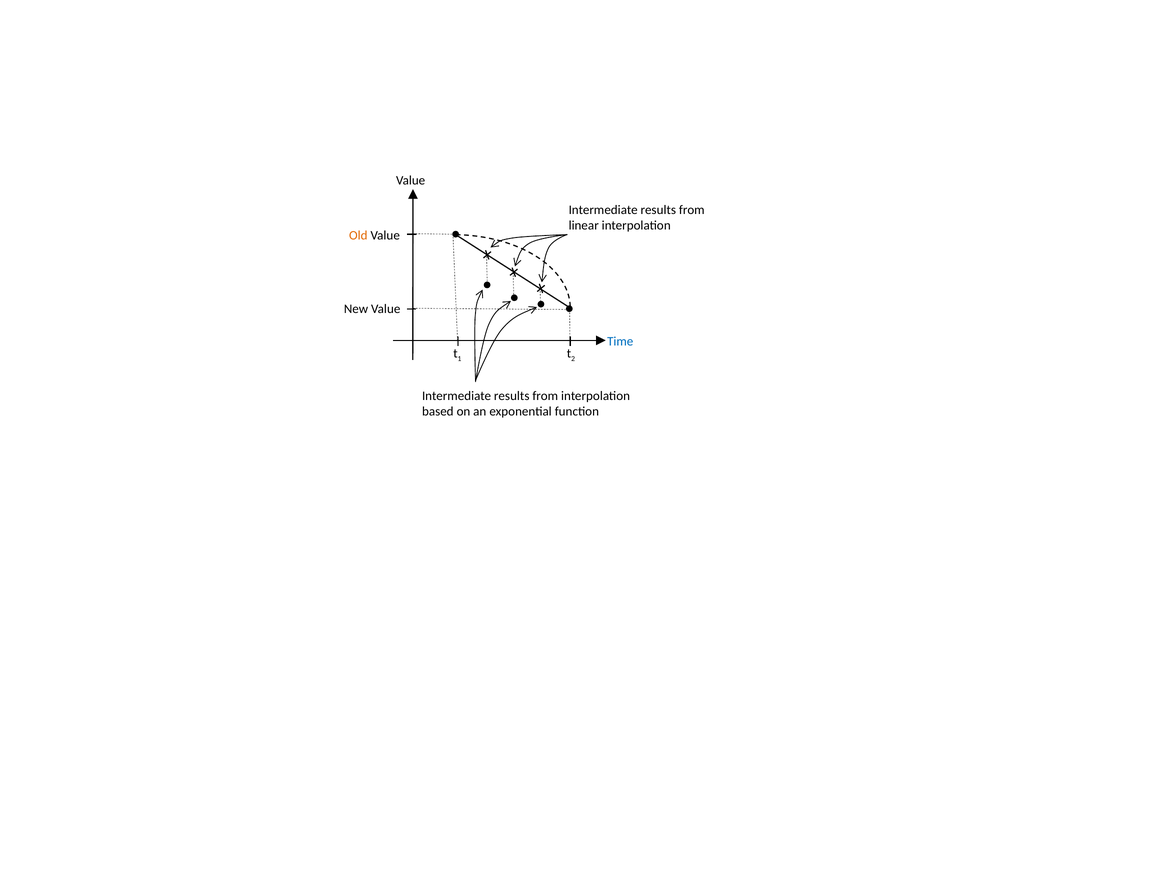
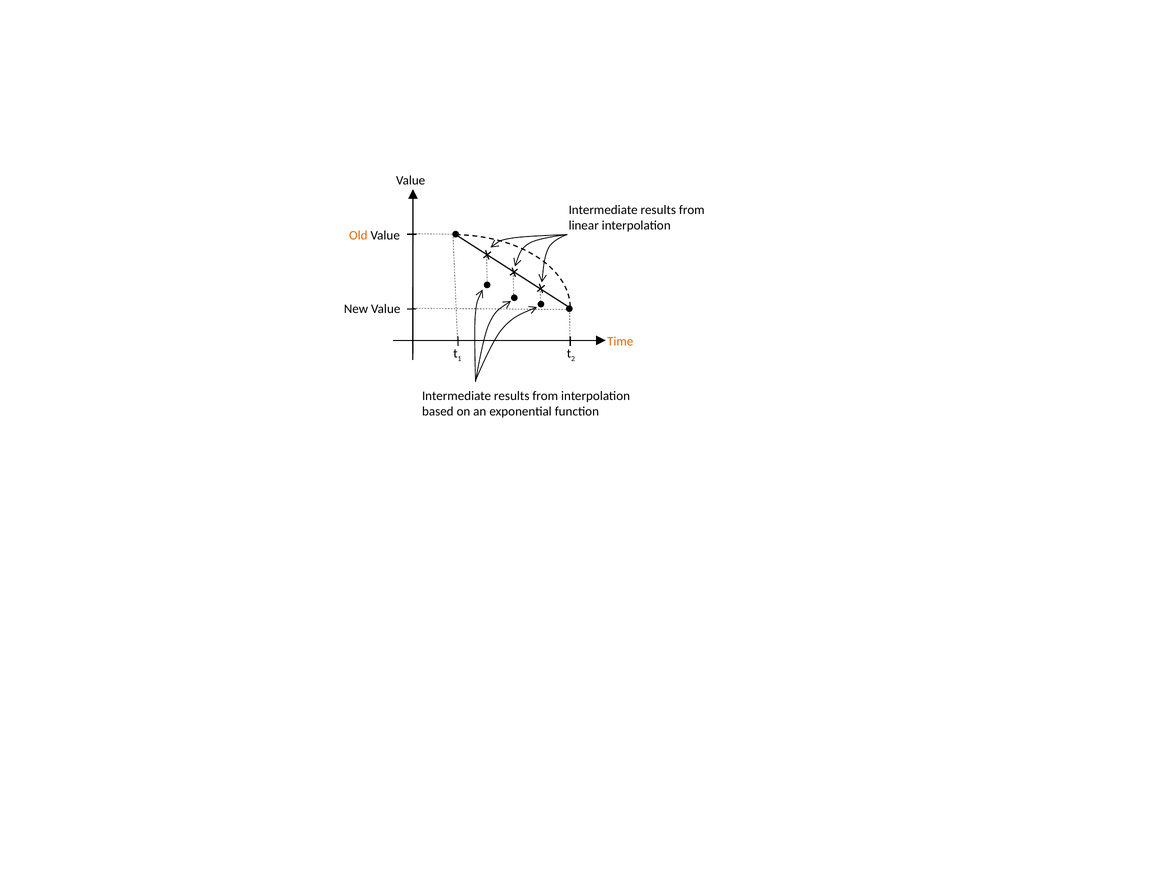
Time colour: blue -> orange
